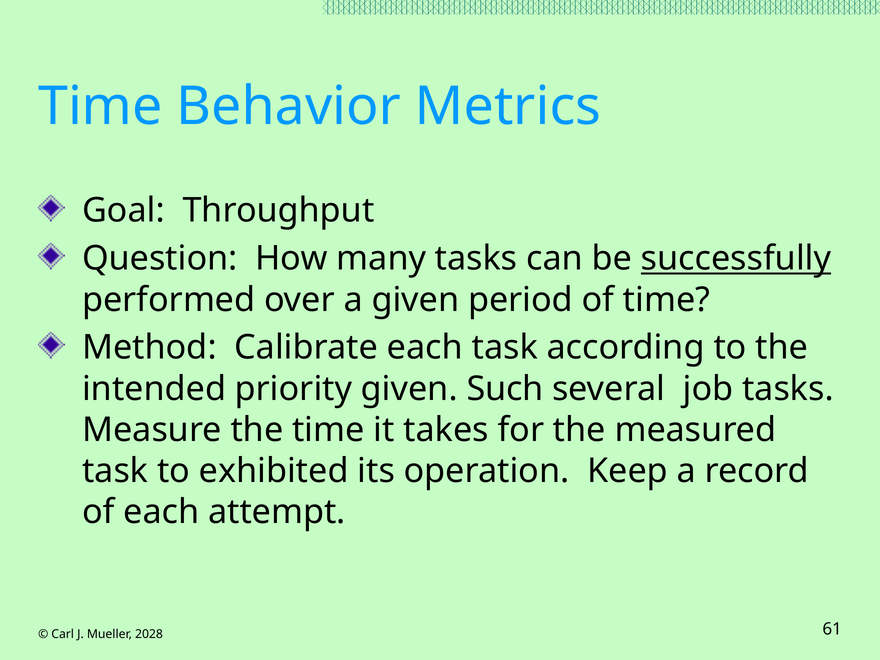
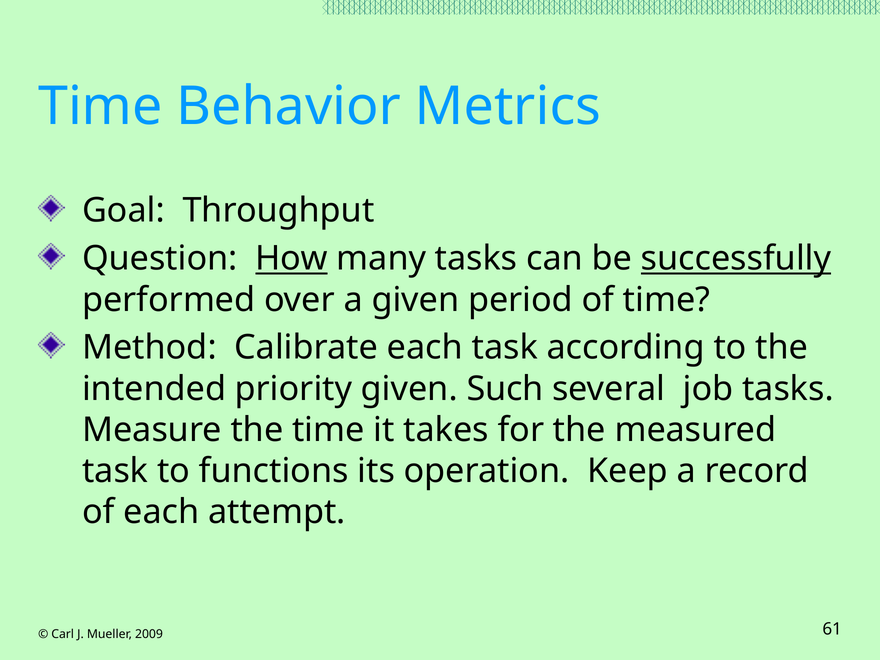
How underline: none -> present
exhibited: exhibited -> functions
2028: 2028 -> 2009
